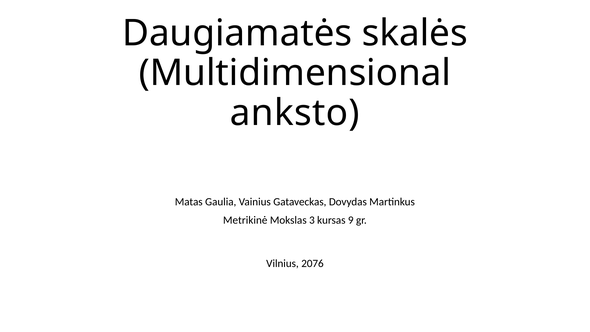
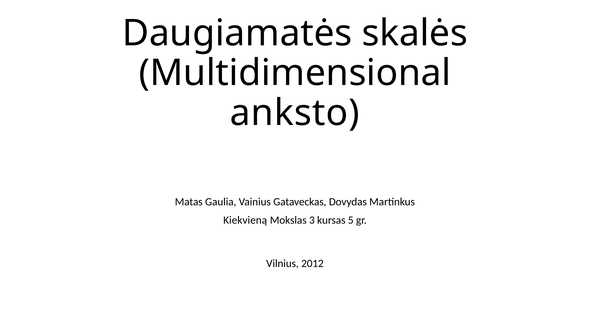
Metrikinė: Metrikinė -> Kiekvieną
9: 9 -> 5
2076: 2076 -> 2012
